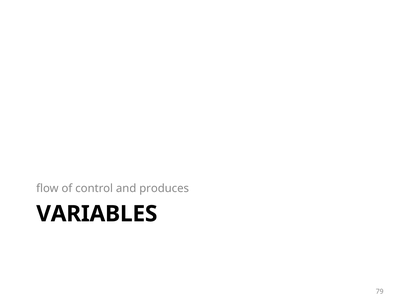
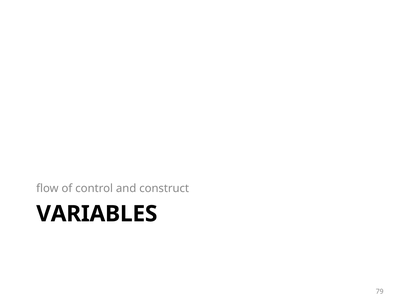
produces: produces -> construct
